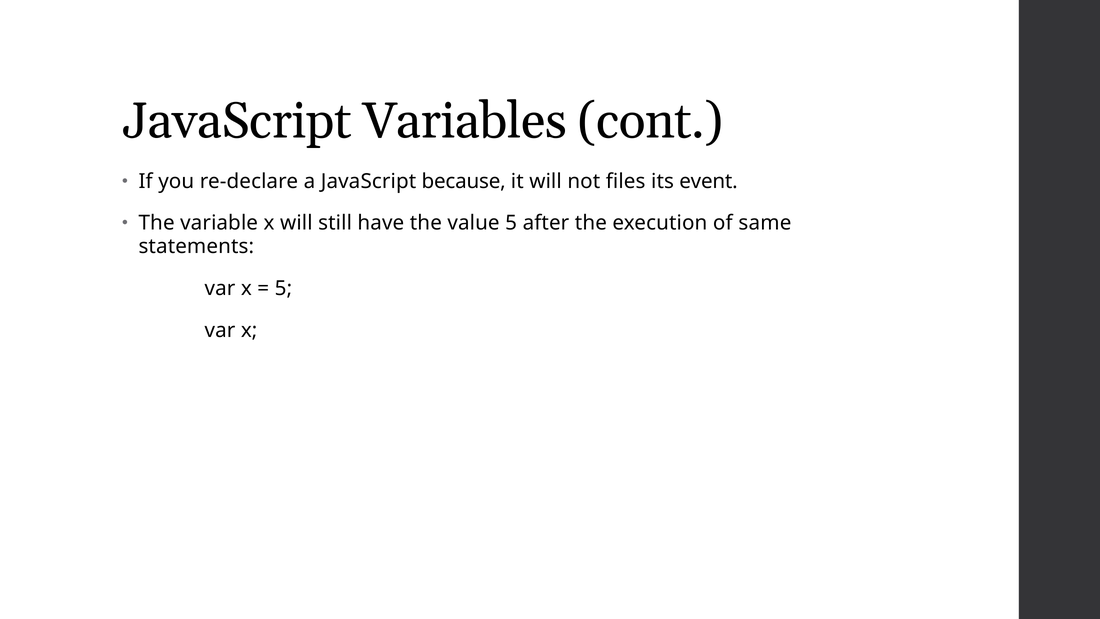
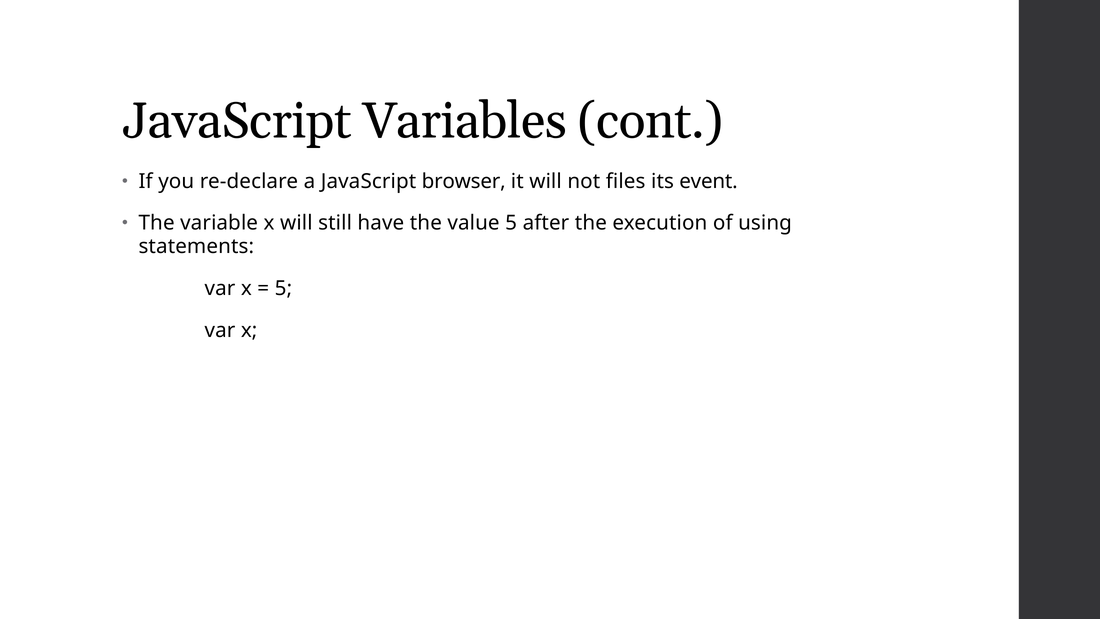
because: because -> browser
same: same -> using
